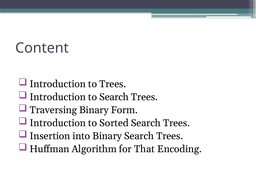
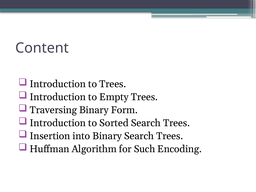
to Search: Search -> Empty
That: That -> Such
